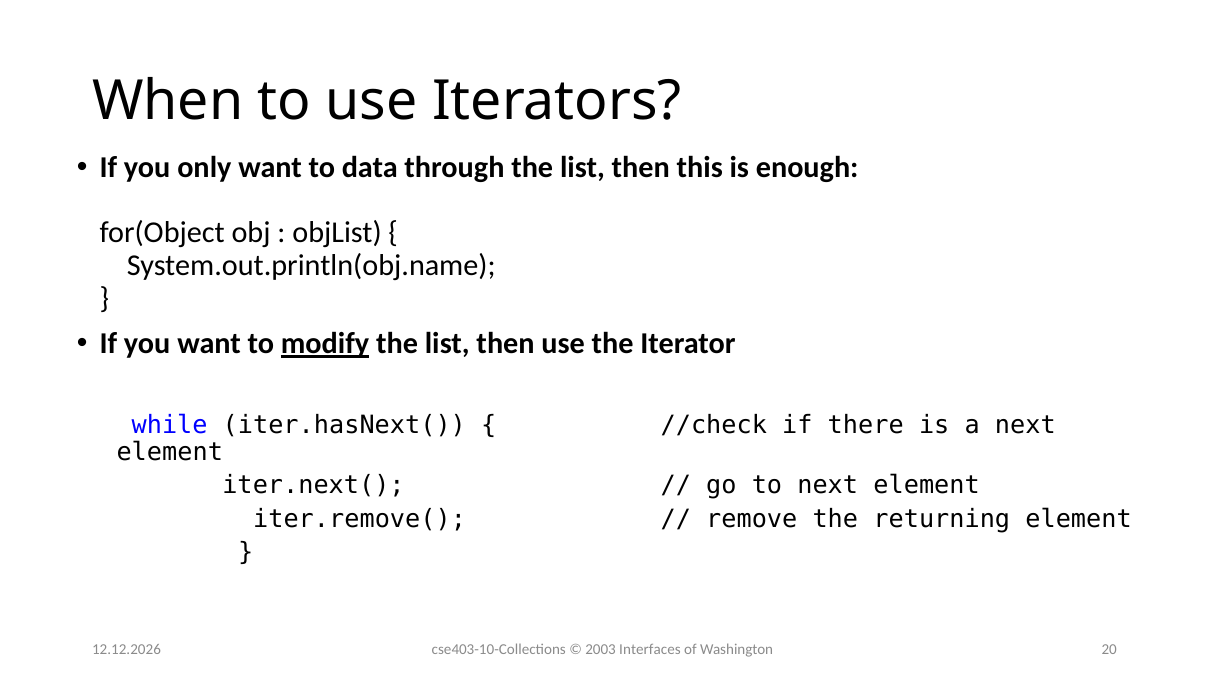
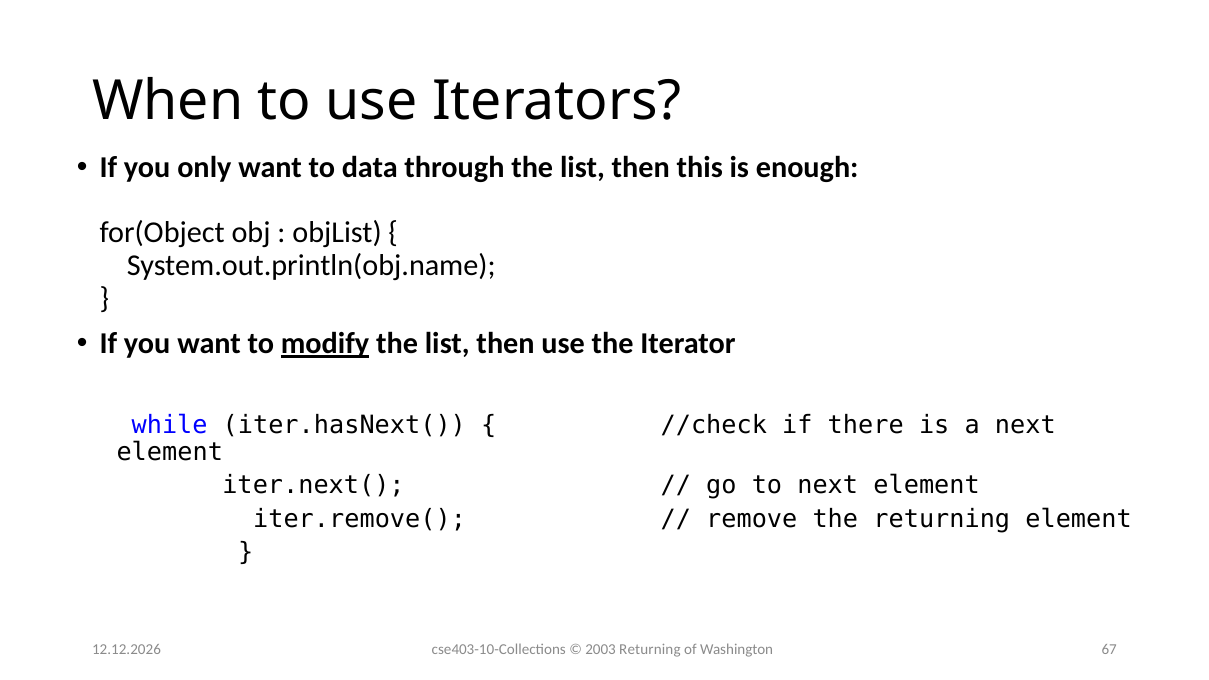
2003 Interfaces: Interfaces -> Returning
20: 20 -> 67
